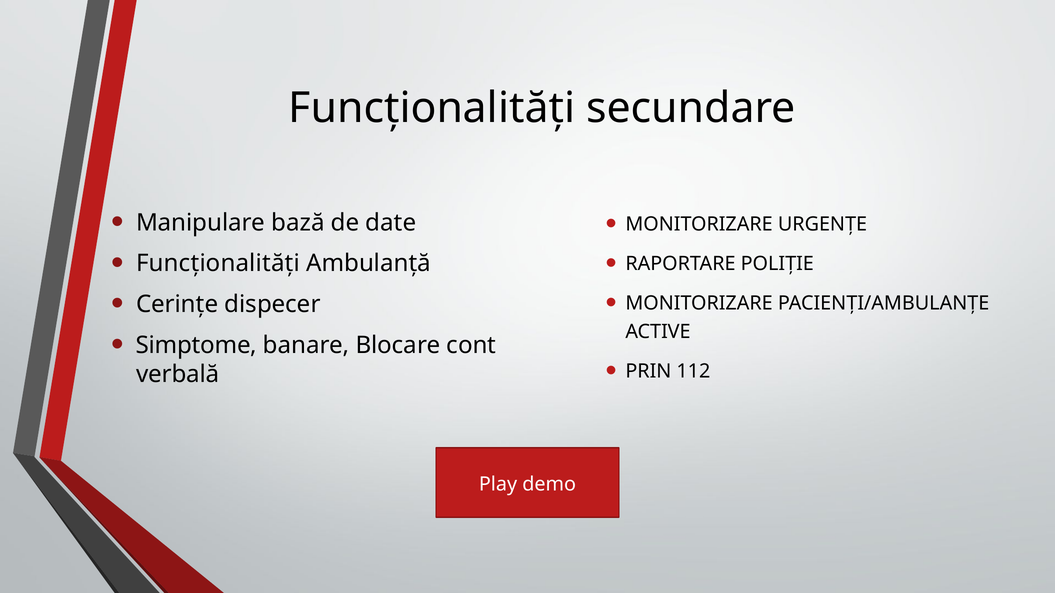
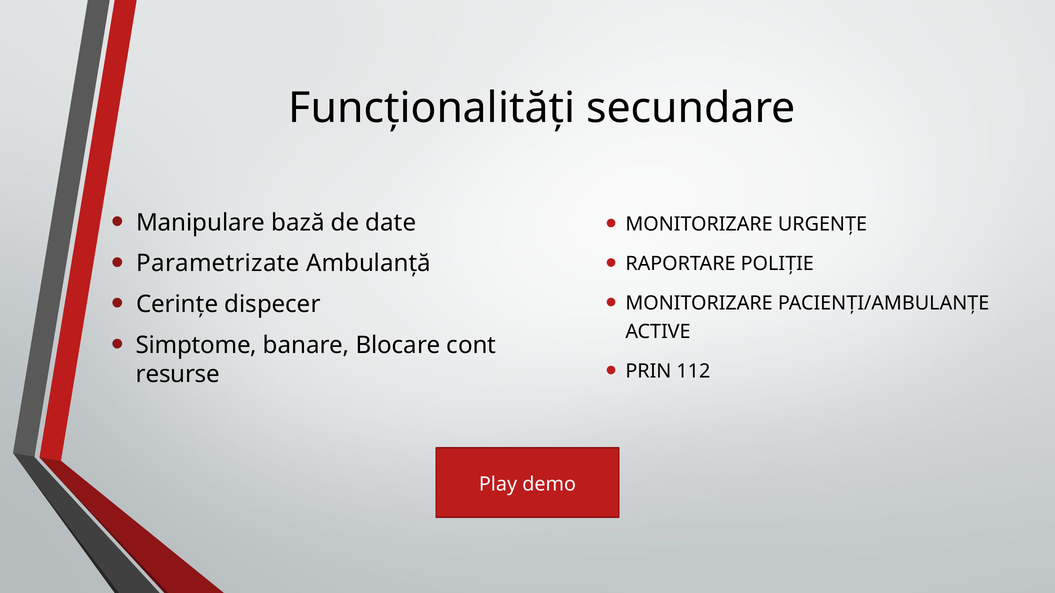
Funcționalități at (218, 264): Funcționalități -> Parametrizate
verbală: verbală -> resurse
